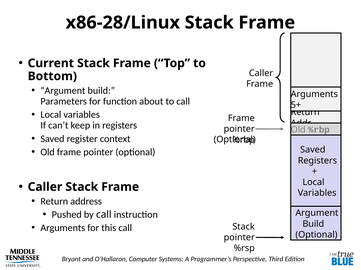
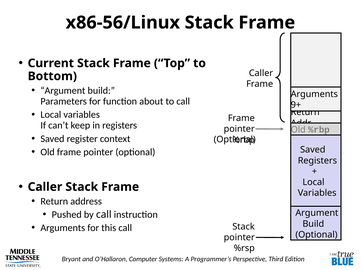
x86-28/Linux: x86-28/Linux -> x86-56/Linux
5+: 5+ -> 9+
